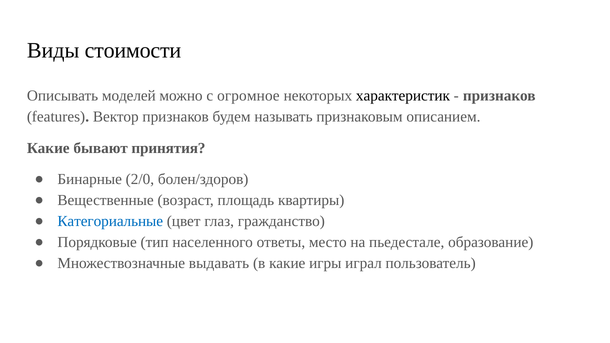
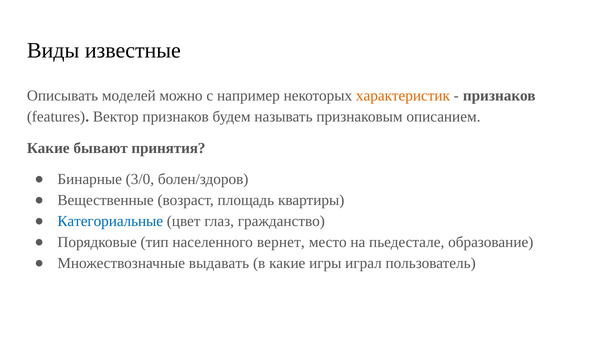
стоимости: стоимости -> известные
огромное: огромное -> например
характеристик colour: black -> orange
2/0: 2/0 -> 3/0
ответы: ответы -> вернет
